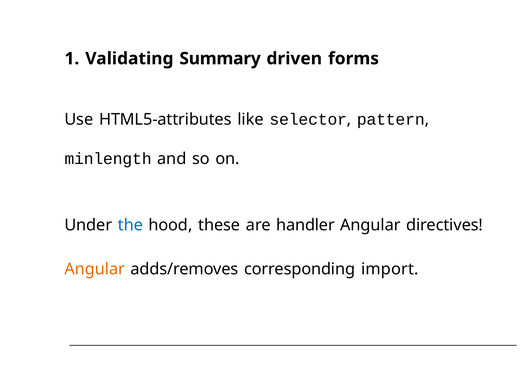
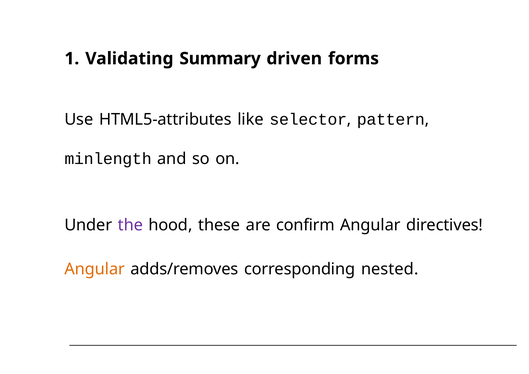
the colour: blue -> purple
handler: handler -> confirm
import: import -> nested
